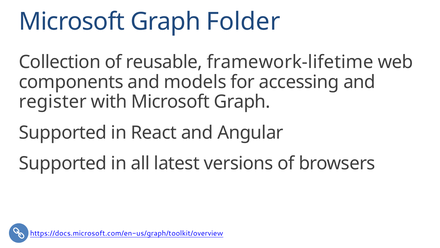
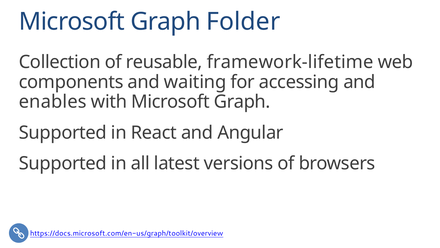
models: models -> waiting
register: register -> enables
